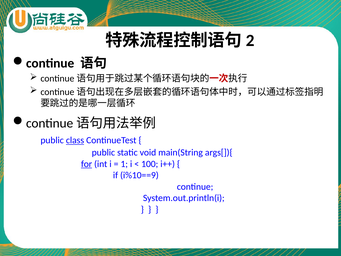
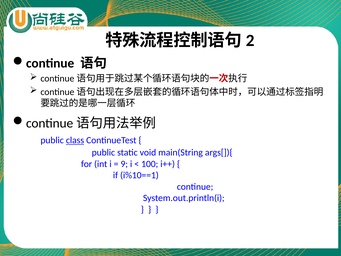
for underline: present -> none
1: 1 -> 9
i%10==9: i%10==9 -> i%10==1
